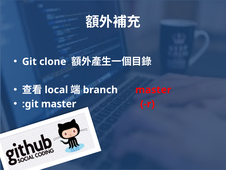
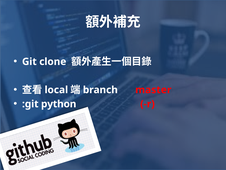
:git master: master -> python
